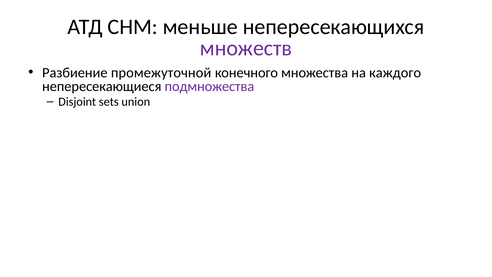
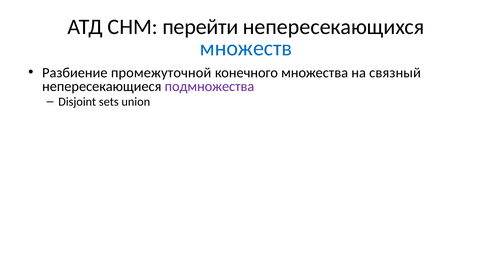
меньше: меньше -> перейти
множеств at (246, 48) colour: purple -> blue
каждого: каждого -> связный
